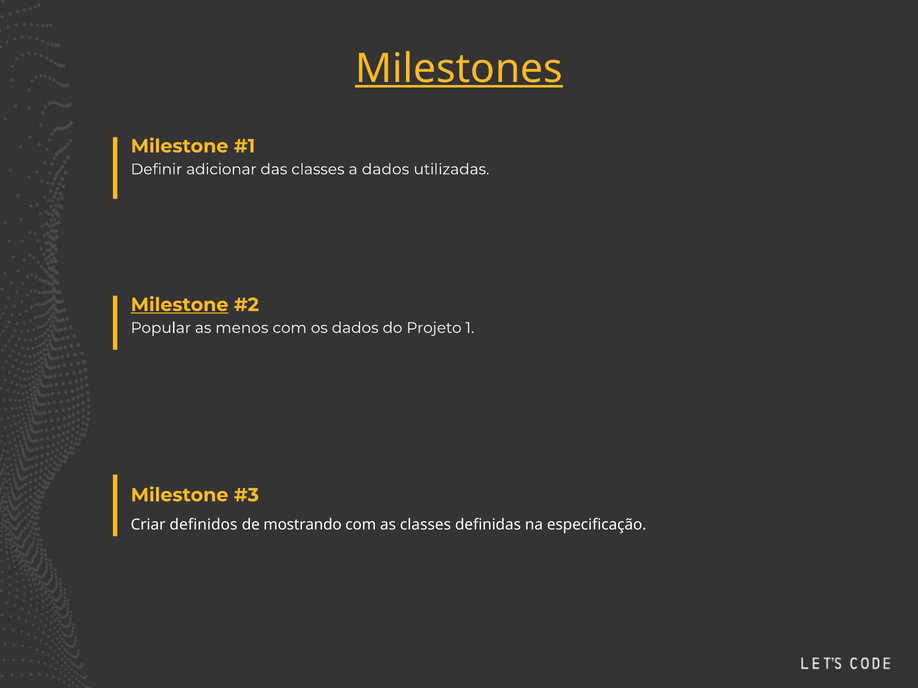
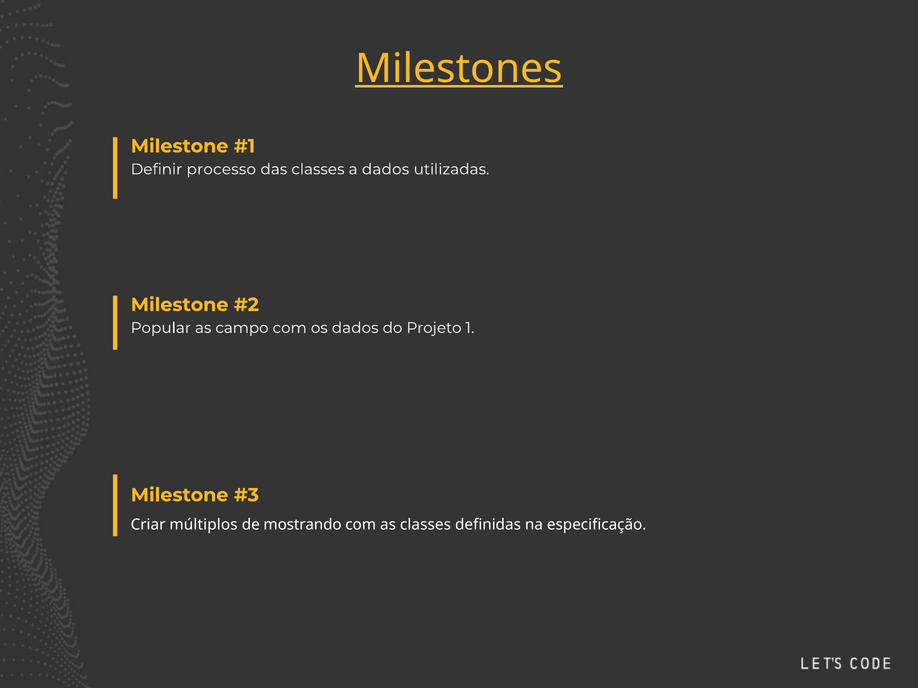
adicionar: adicionar -> processo
Milestone at (180, 305) underline: present -> none
menos: menos -> campo
definidos: definidos -> múltiplos
